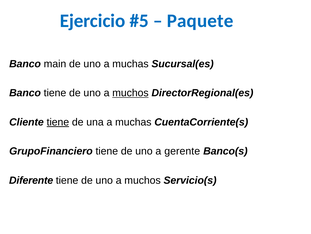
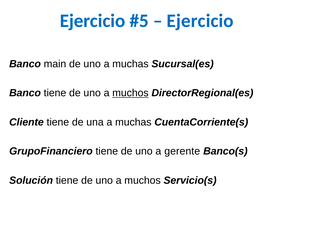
Paquete at (200, 21): Paquete -> Ejercicio
tiene at (58, 122) underline: present -> none
Diferente: Diferente -> Solución
